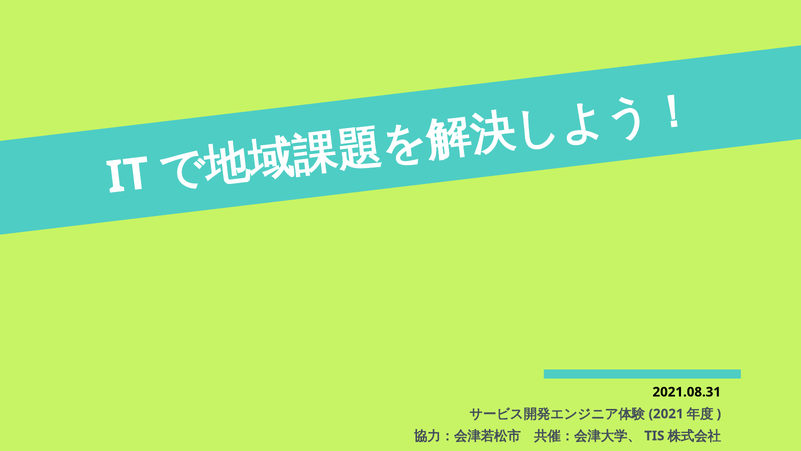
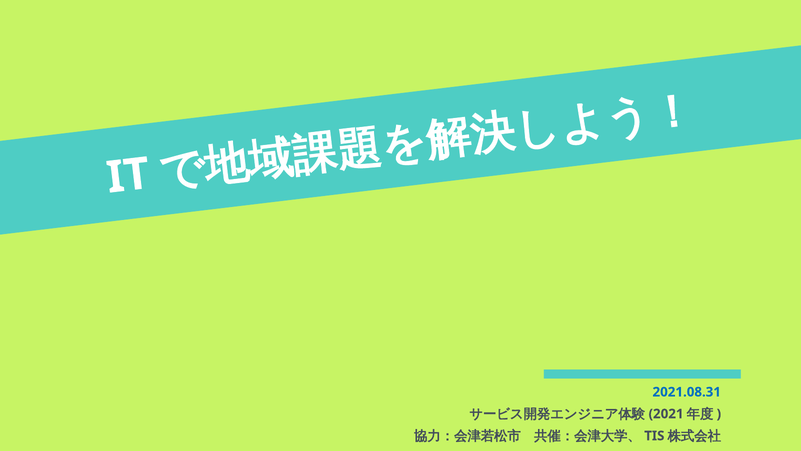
2021.08.31 colour: black -> blue
